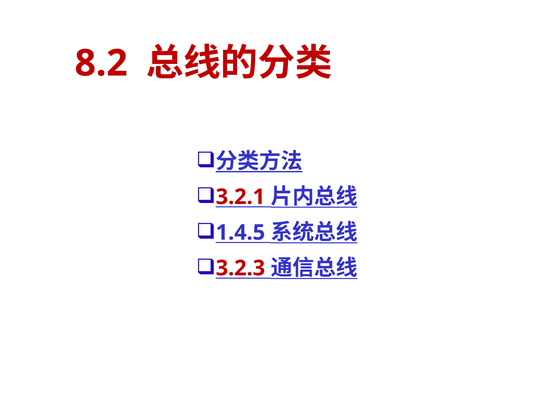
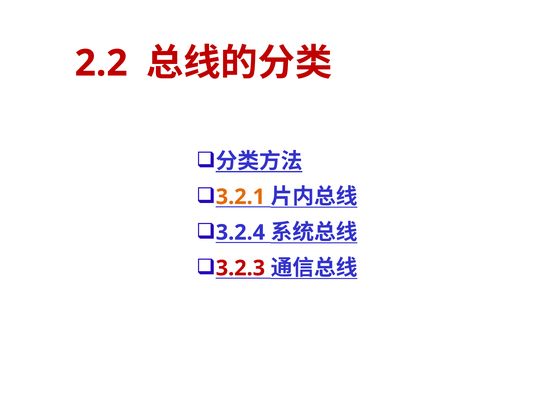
8.2: 8.2 -> 2.2
3.2.1 colour: red -> orange
1.4.5: 1.4.5 -> 3.2.4
